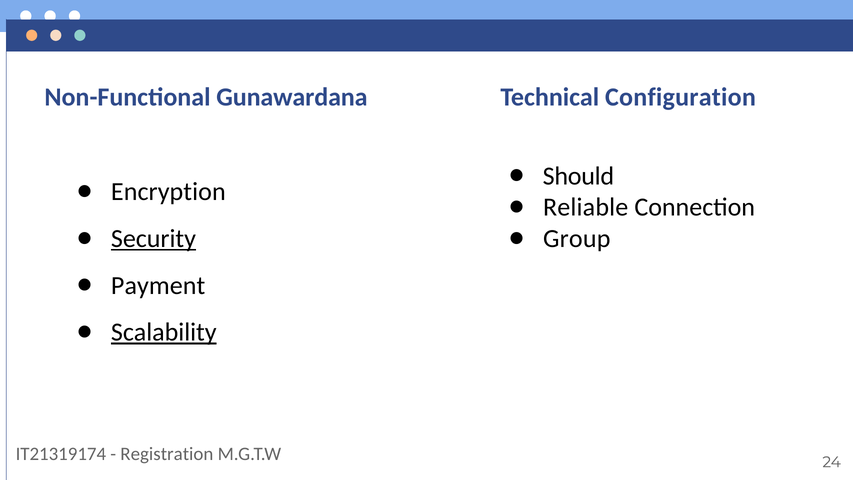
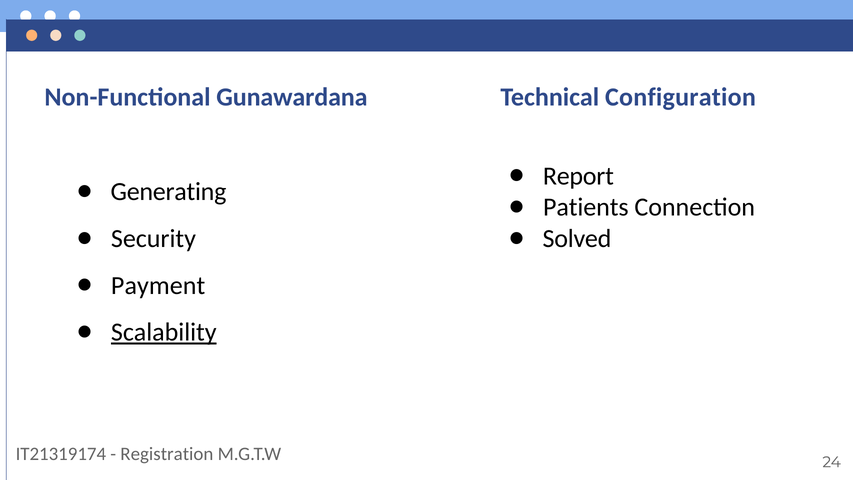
Should: Should -> Report
Encryption: Encryption -> Generating
Reliable: Reliable -> Patients
Security underline: present -> none
Group: Group -> Solved
